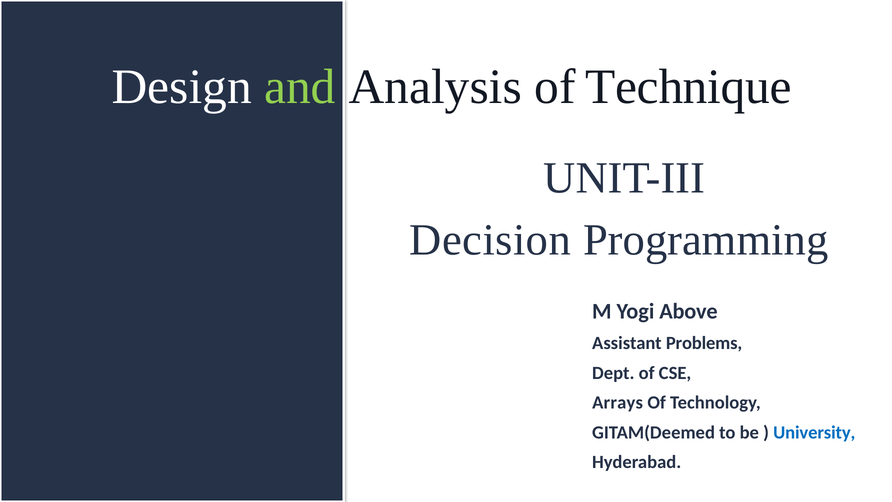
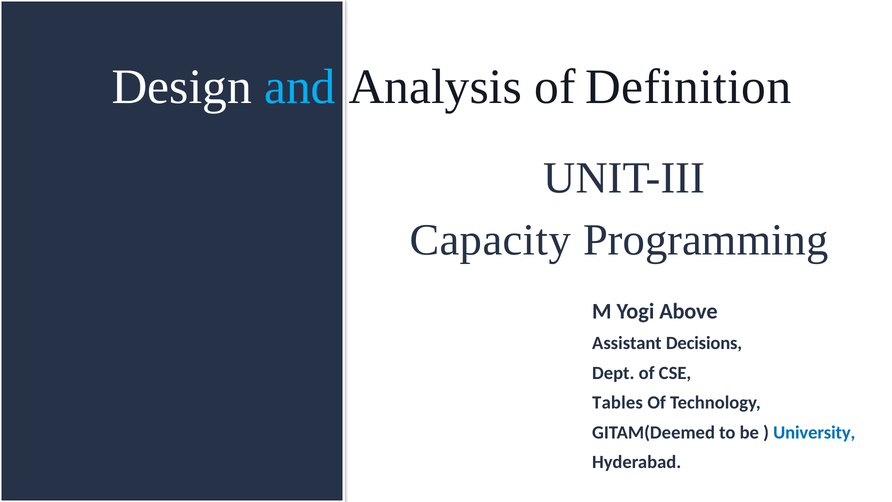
and colour: light green -> light blue
Technique: Technique -> Definition
Decision: Decision -> Capacity
Problems: Problems -> Decisions
Arrays: Arrays -> Tables
